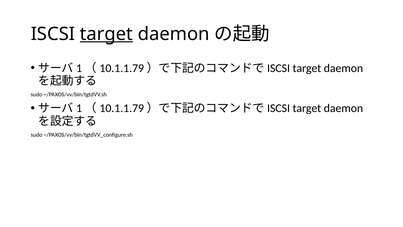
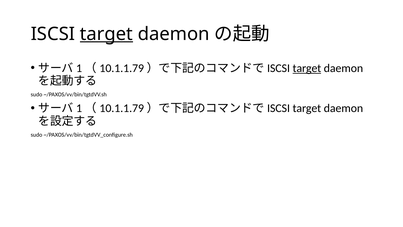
target at (307, 68) underline: none -> present
